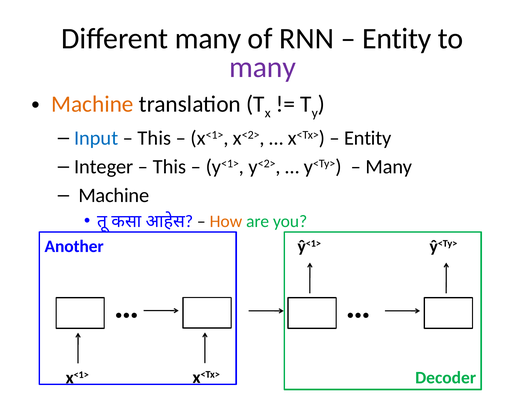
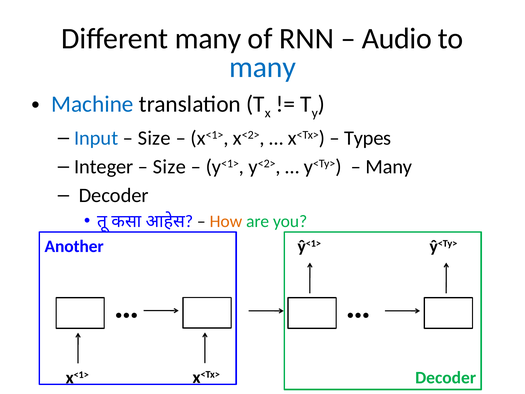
Entity at (397, 39): Entity -> Audio
many at (262, 67) colour: purple -> blue
Machine at (92, 104) colour: orange -> blue
This at (154, 138): This -> Size
Entity at (368, 138): Entity -> Types
This at (170, 167): This -> Size
Machine at (114, 195): Machine -> Decoder
